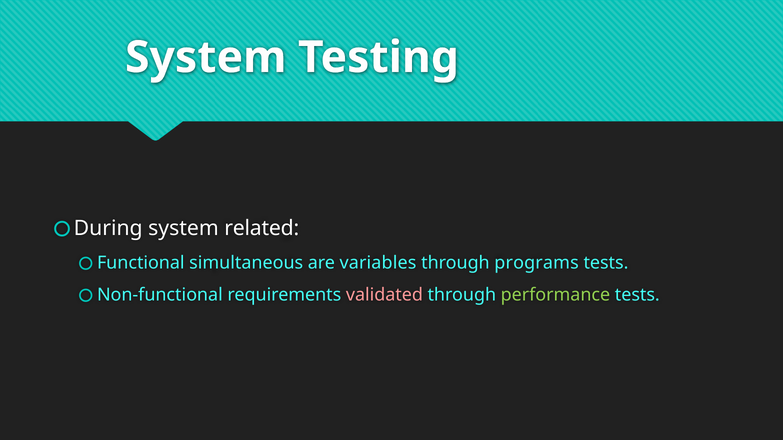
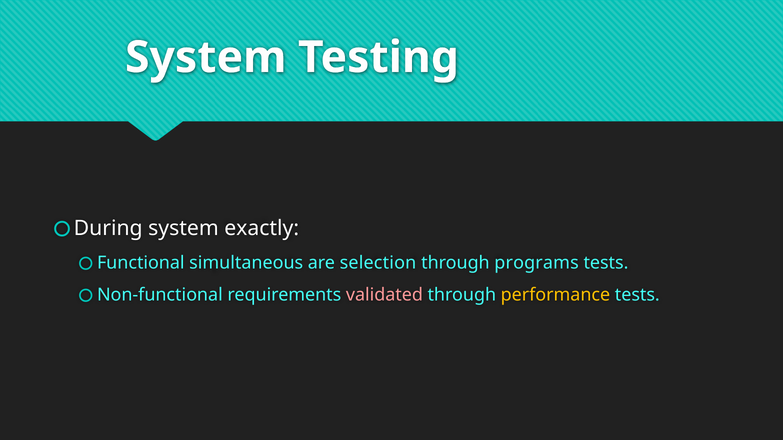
related: related -> exactly
variables: variables -> selection
performance colour: light green -> yellow
